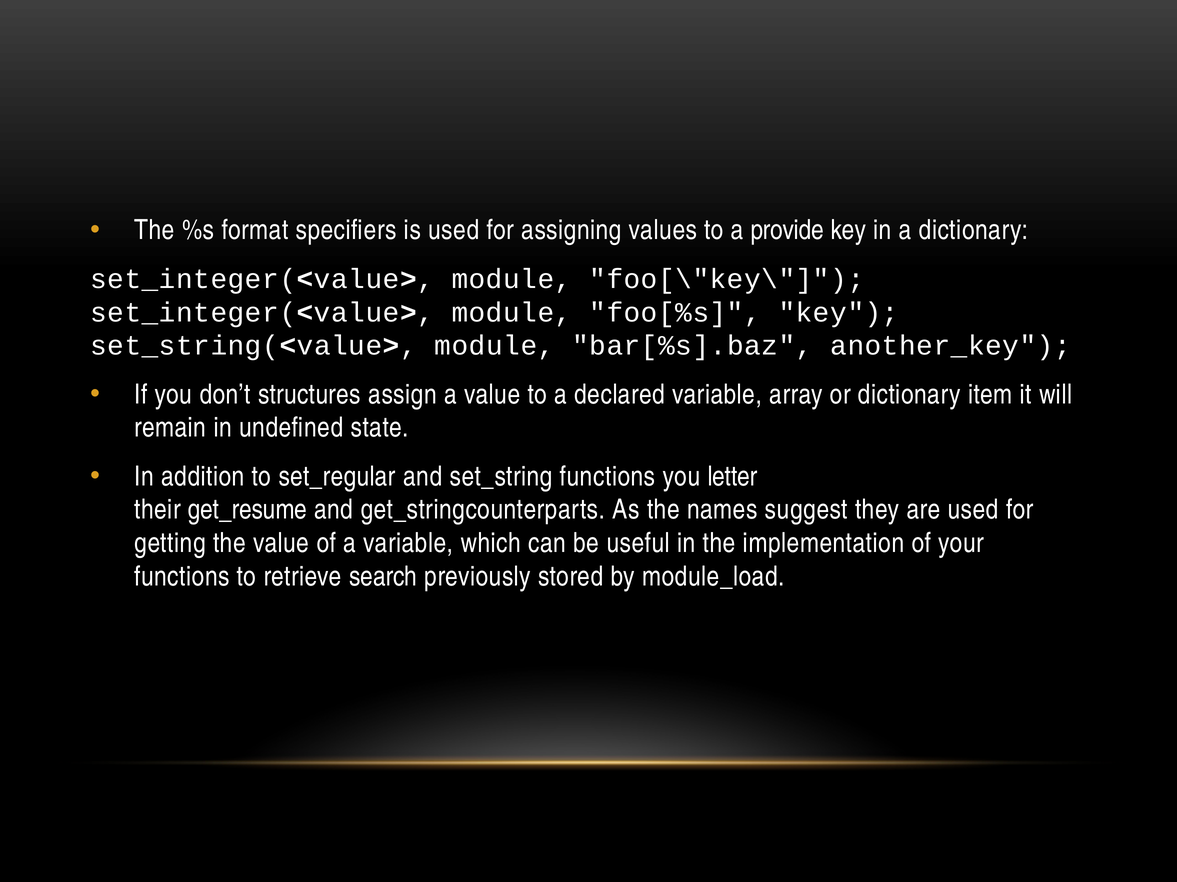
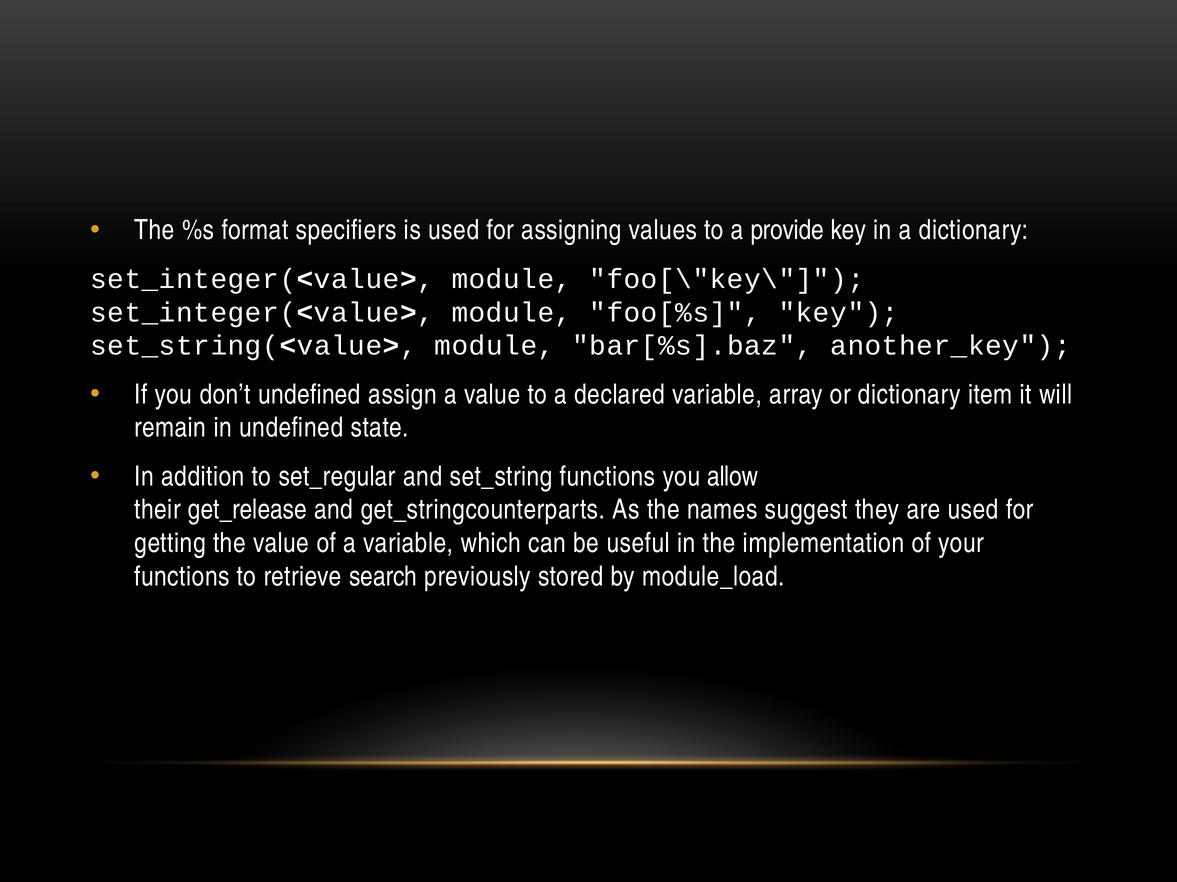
don’t structures: structures -> undefined
letter: letter -> allow
get_resume: get_resume -> get_release
